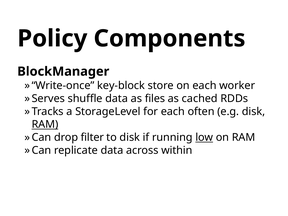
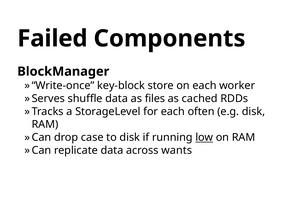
Policy: Policy -> Failed
RAM at (45, 124) underline: present -> none
filter: filter -> case
within: within -> wants
